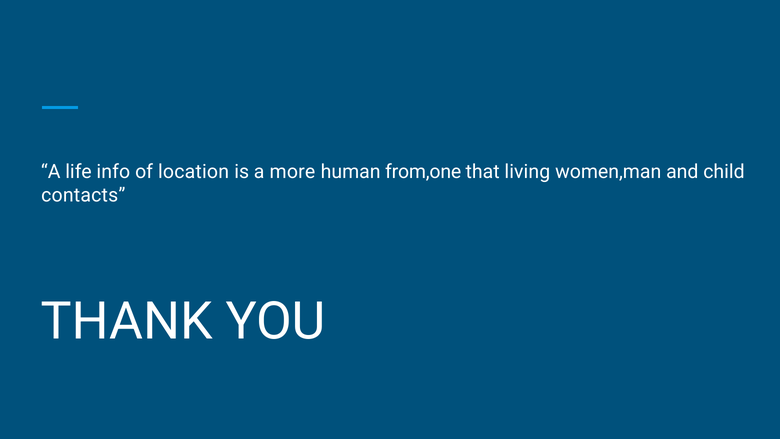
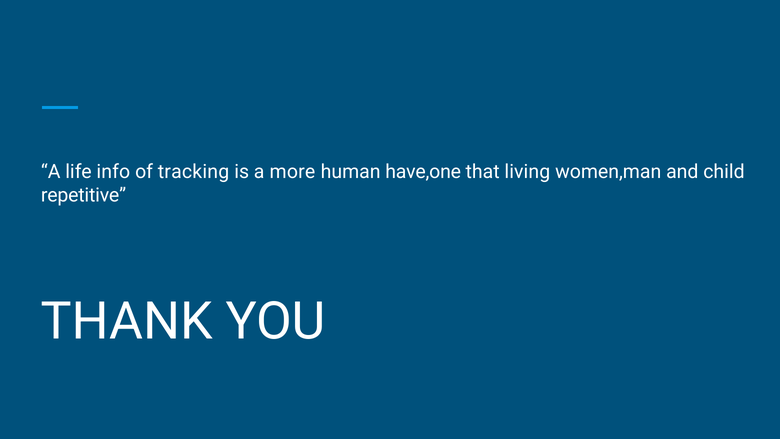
location: location -> tracking
from,one: from,one -> have,one
contacts: contacts -> repetitive
